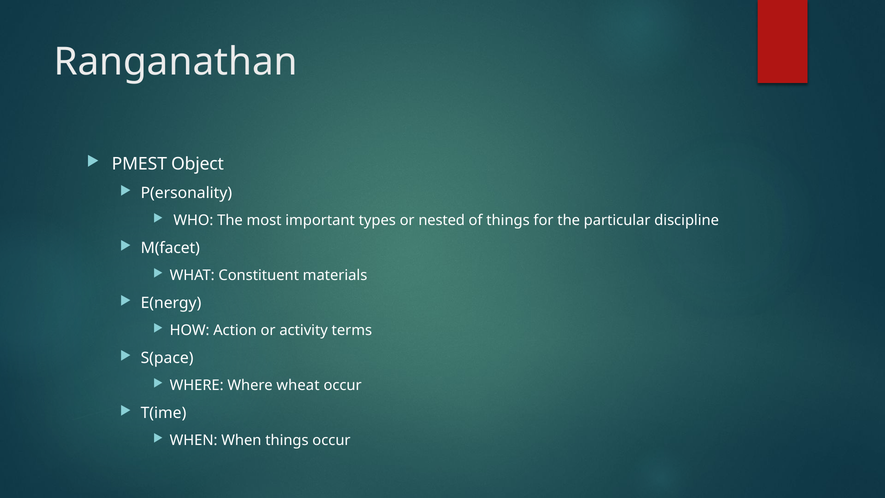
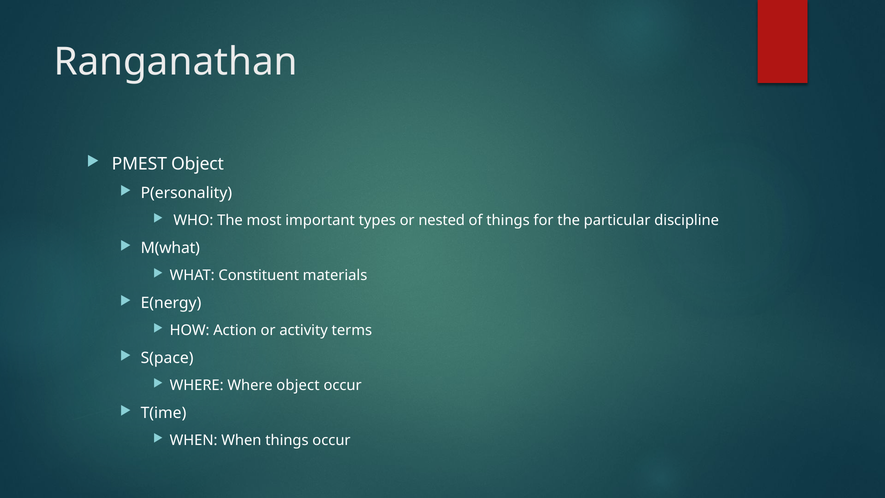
M(facet: M(facet -> M(what
Where wheat: wheat -> object
